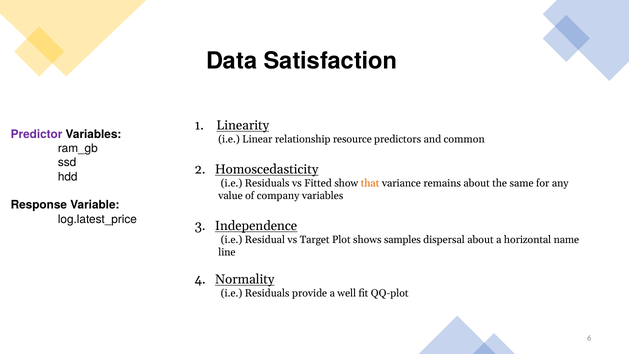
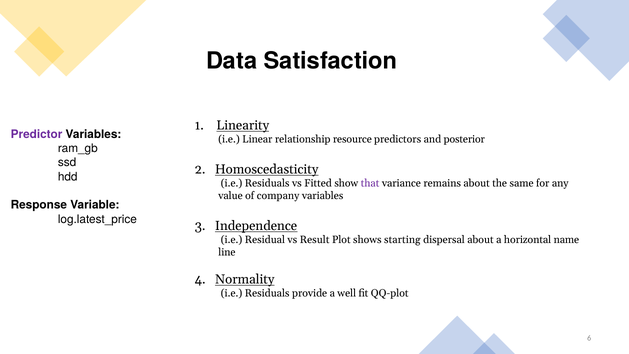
common: common -> posterior
that colour: orange -> purple
Target: Target -> Result
samples: samples -> starting
